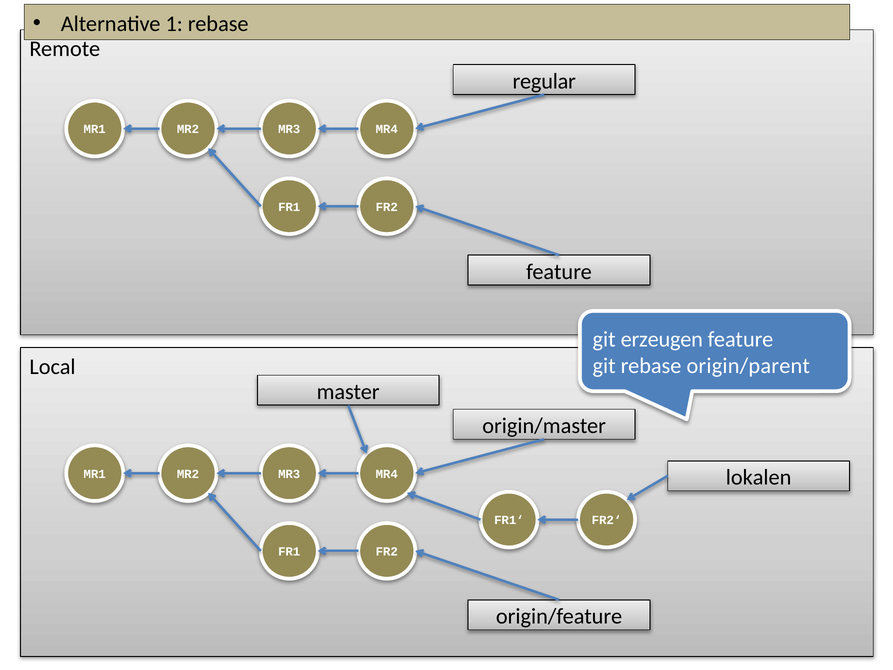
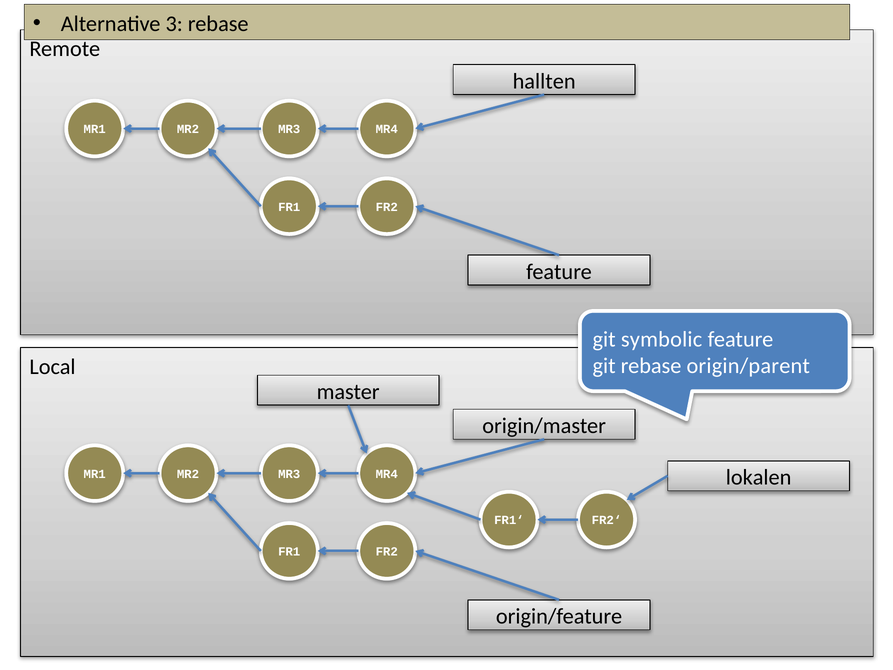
1: 1 -> 3
regular: regular -> hallten
erzeugen: erzeugen -> symbolic
